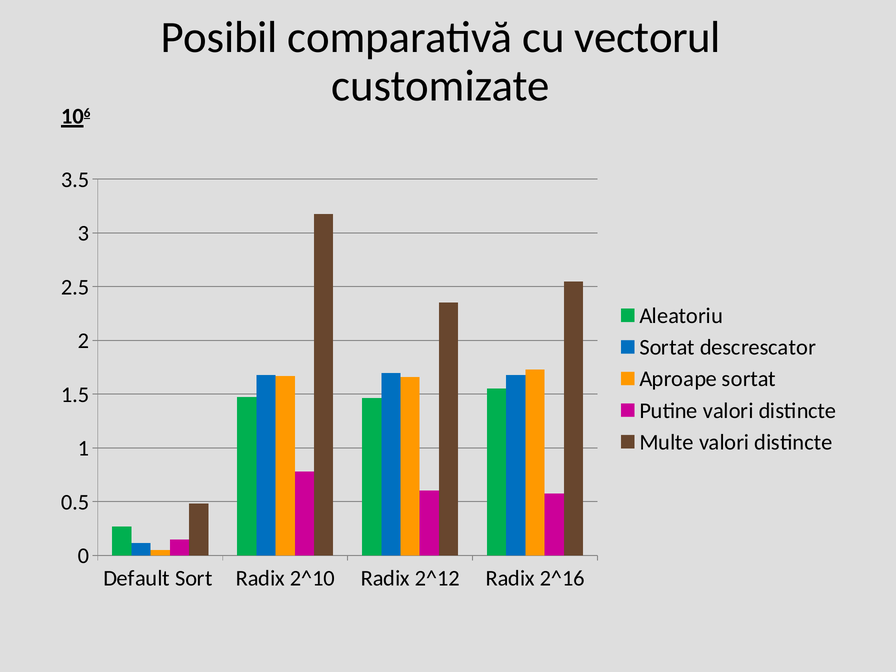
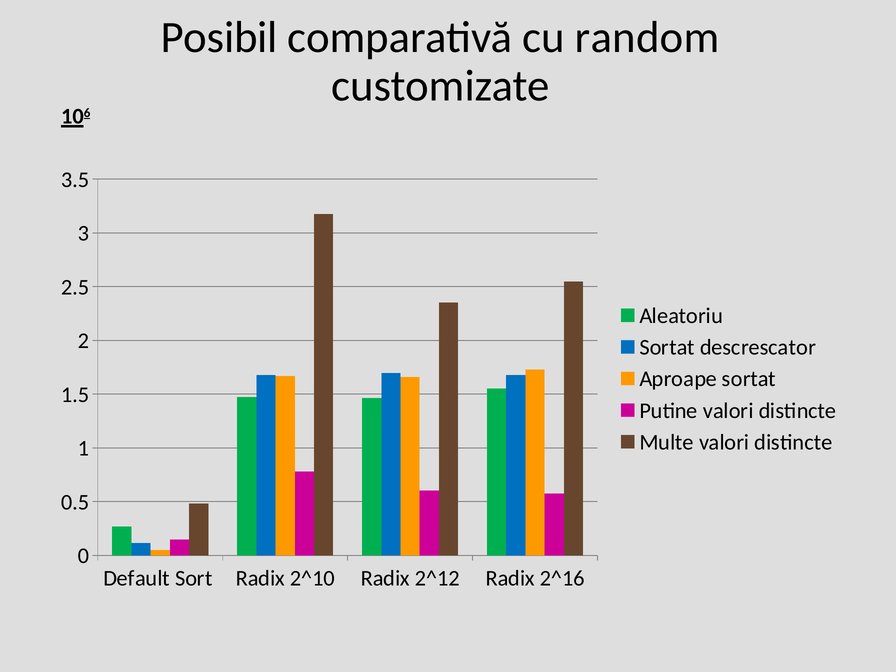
vectorul: vectorul -> random
